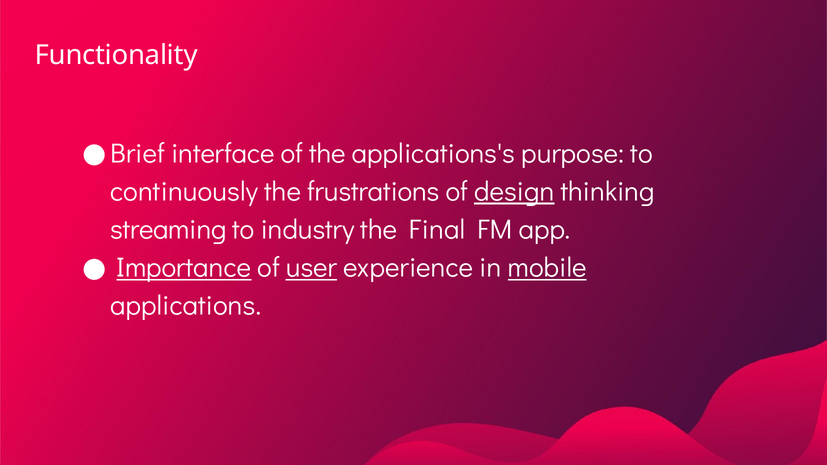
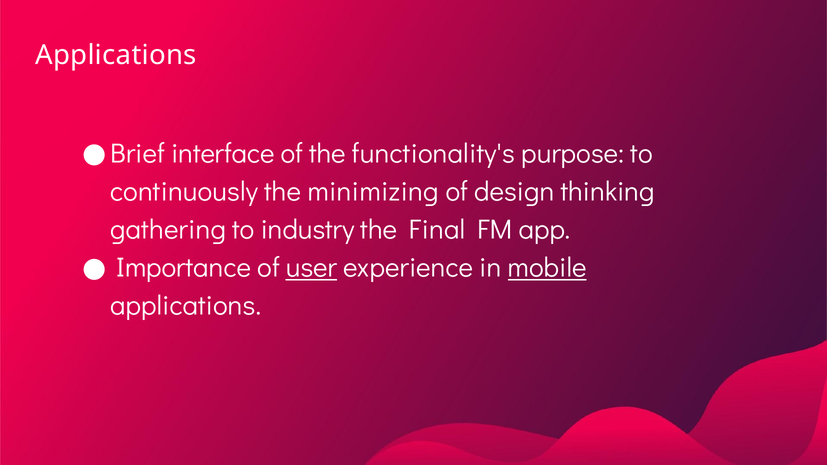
Functionality at (116, 55): Functionality -> Applications
applications's: applications's -> functionality's
frustrations: frustrations -> minimizing
design underline: present -> none
streaming: streaming -> gathering
Importance underline: present -> none
